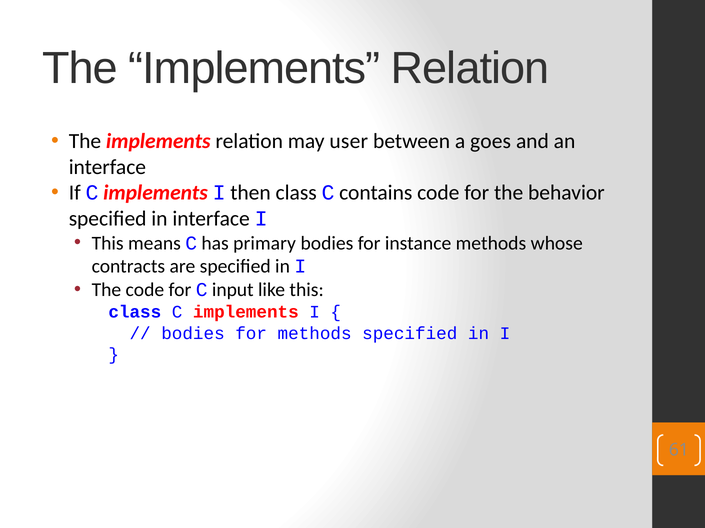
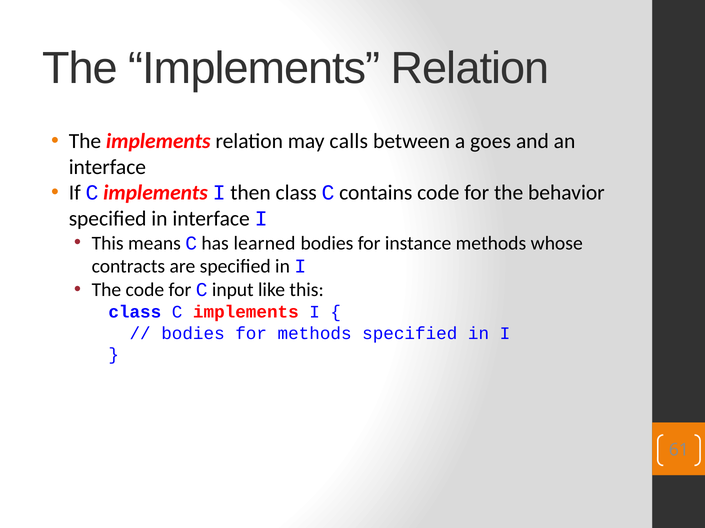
user: user -> calls
primary: primary -> learned
